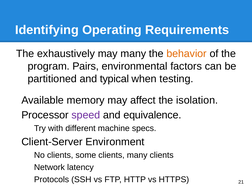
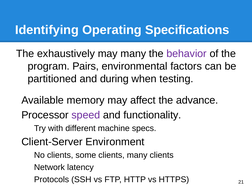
Requirements: Requirements -> Specifications
behavior colour: orange -> purple
typical: typical -> during
isolation: isolation -> advance
equivalence: equivalence -> functionality
